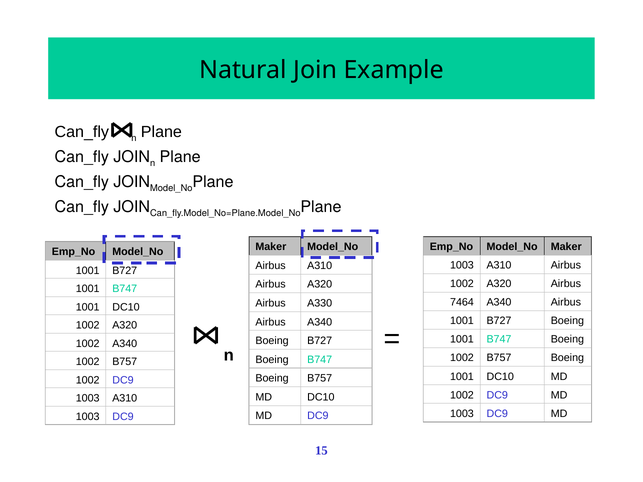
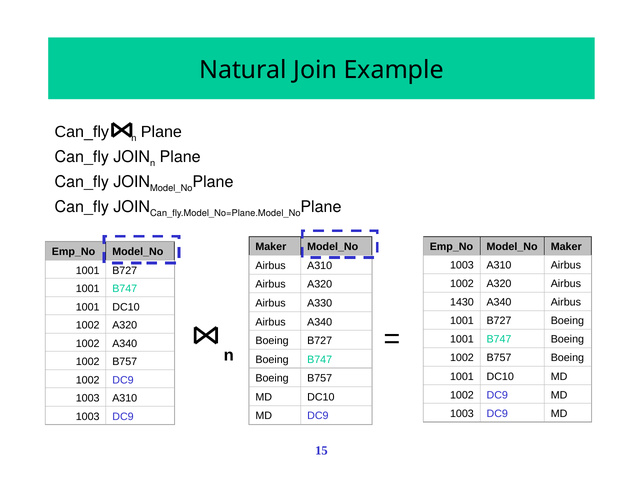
7464: 7464 -> 1430
